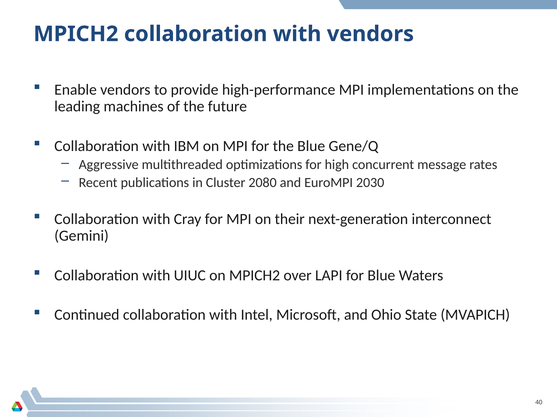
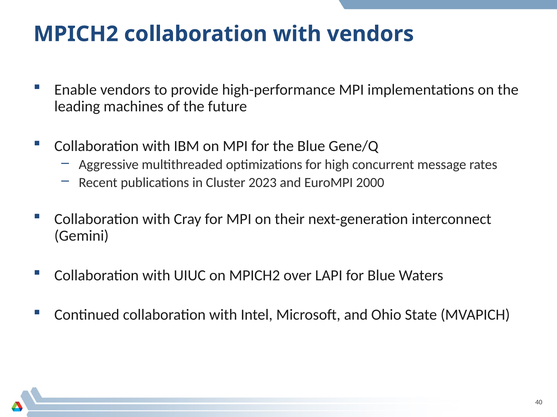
2080: 2080 -> 2023
2030: 2030 -> 2000
